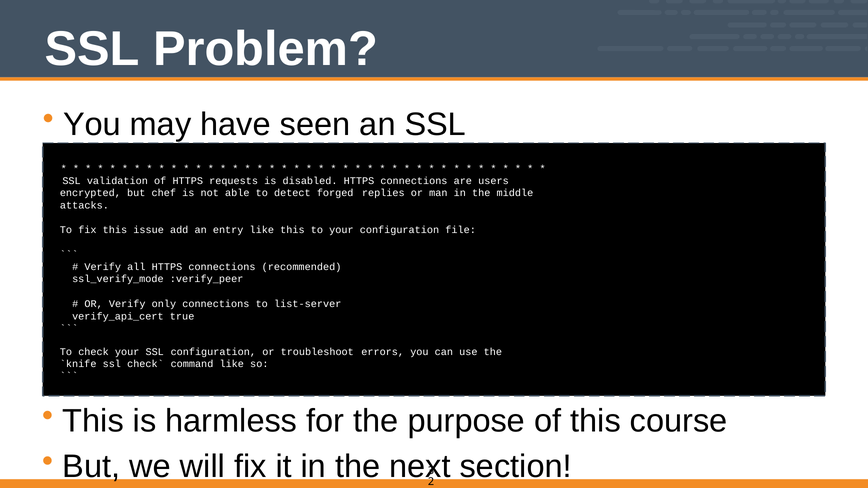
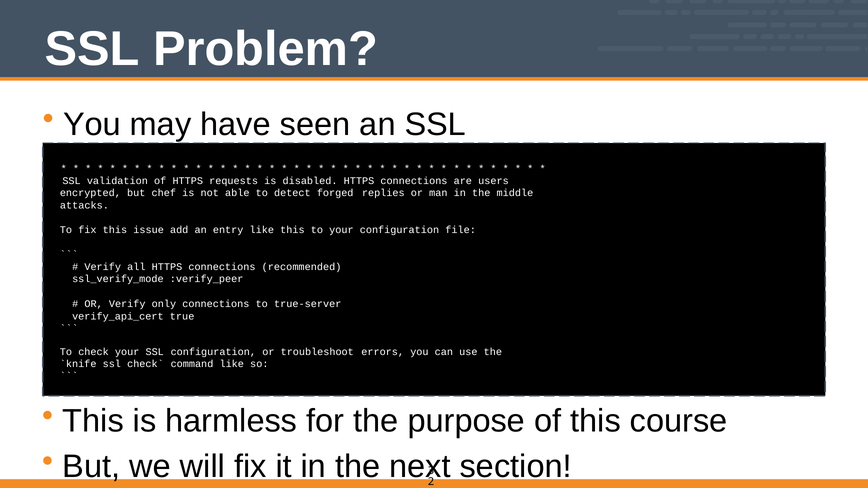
list-server: list-server -> true-server
